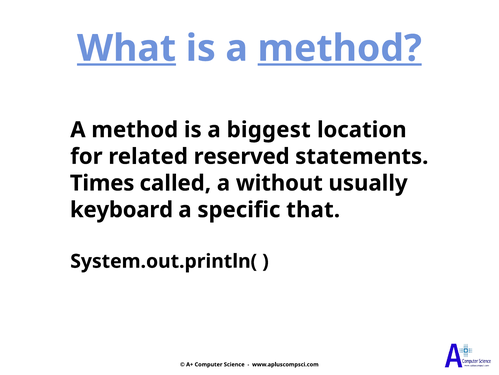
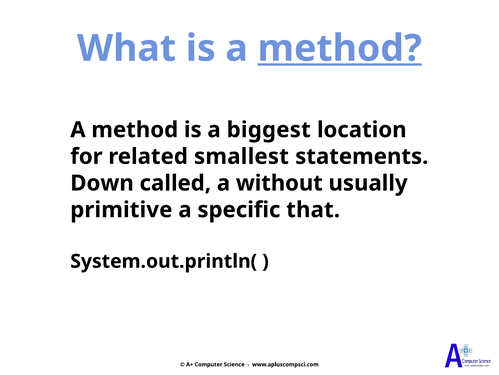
What underline: present -> none
reserved: reserved -> smallest
Times: Times -> Down
keyboard: keyboard -> primitive
